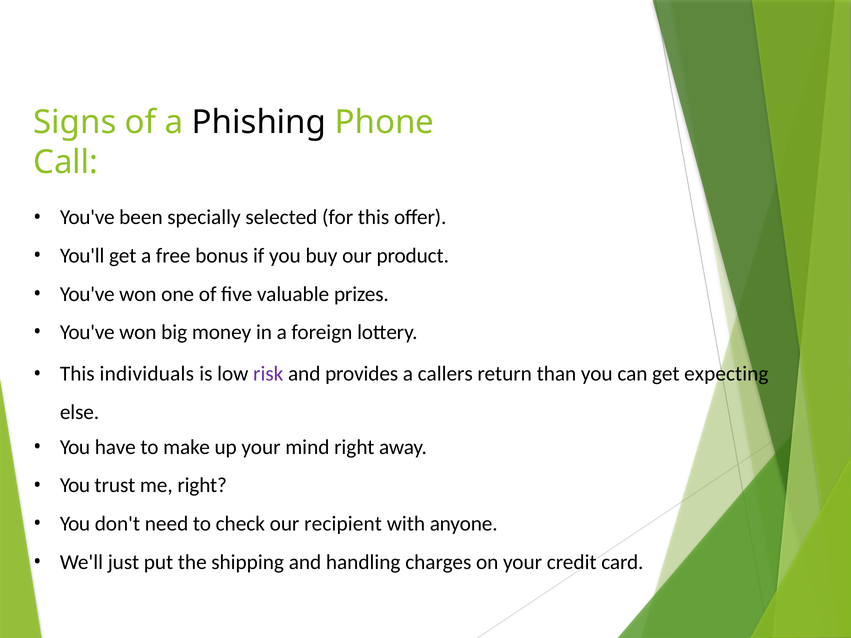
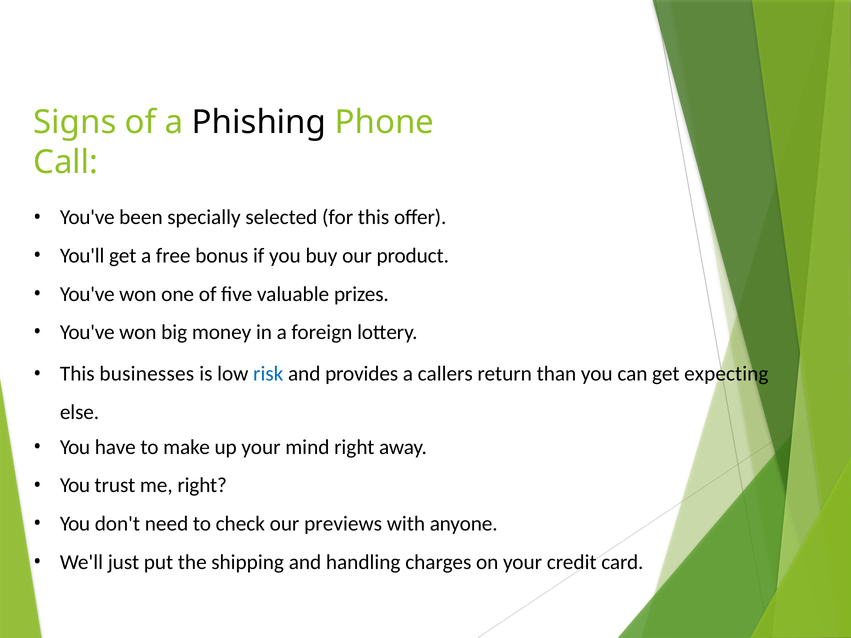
individuals: individuals -> businesses
risk colour: purple -> blue
recipient: recipient -> previews
